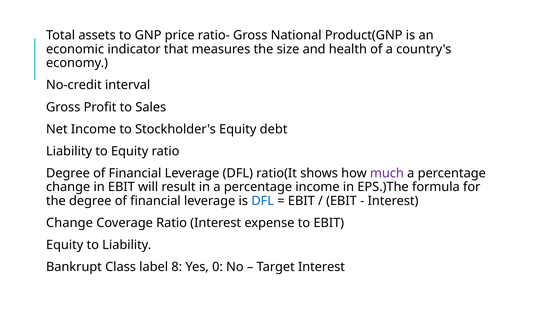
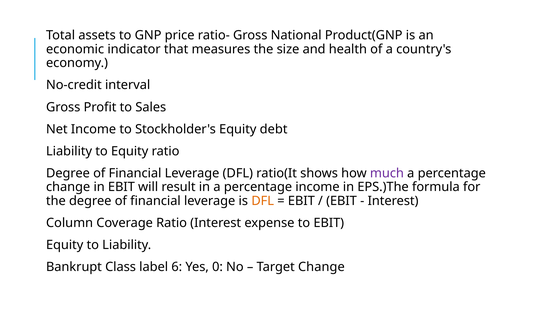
DFL at (263, 201) colour: blue -> orange
Change at (70, 223): Change -> Column
8: 8 -> 6
Target Interest: Interest -> Change
